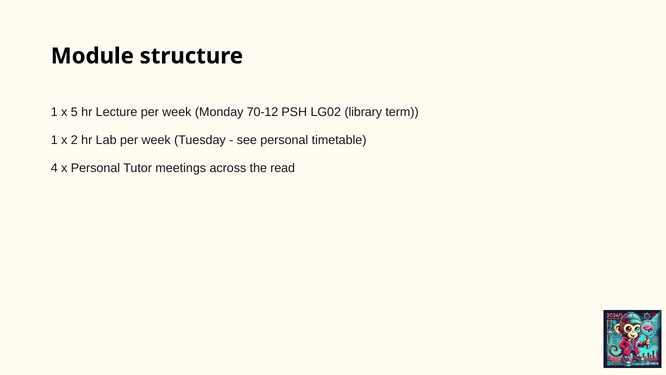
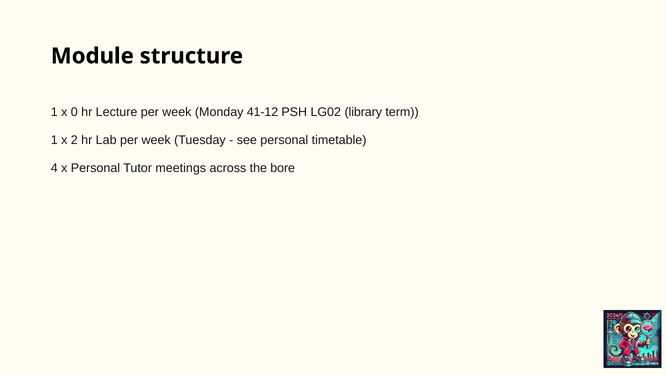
5: 5 -> 0
70-12: 70-12 -> 41-12
read: read -> bore
